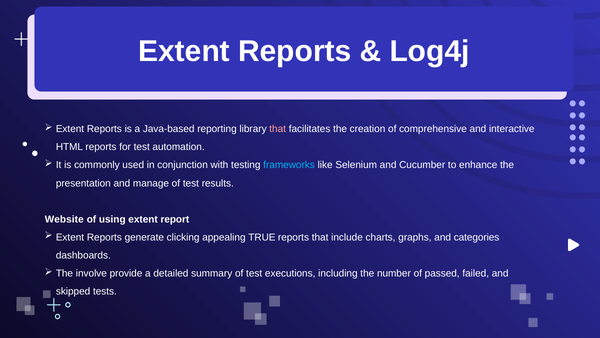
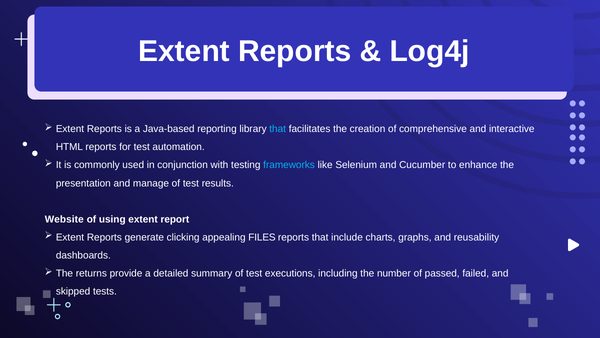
that at (278, 129) colour: pink -> light blue
TRUE: TRUE -> FILES
categories: categories -> reusability
involve: involve -> returns
